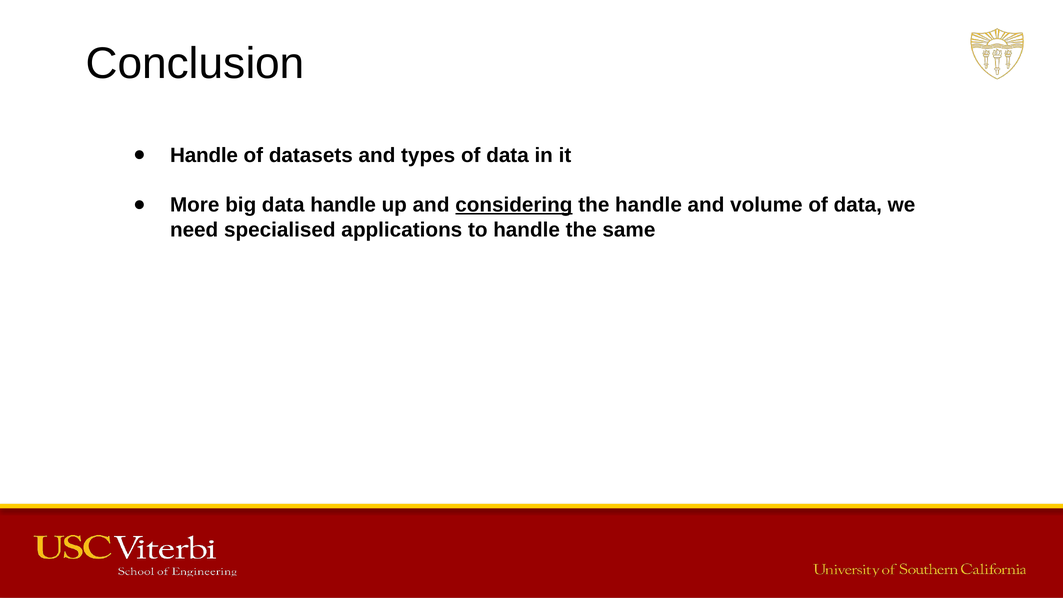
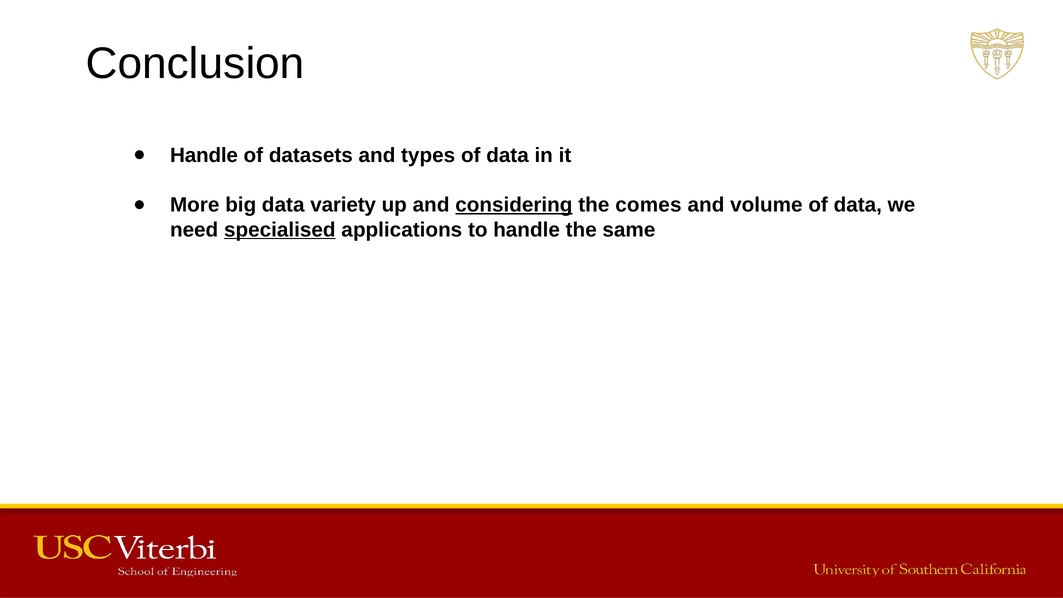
data handle: handle -> variety
the handle: handle -> comes
specialised underline: none -> present
